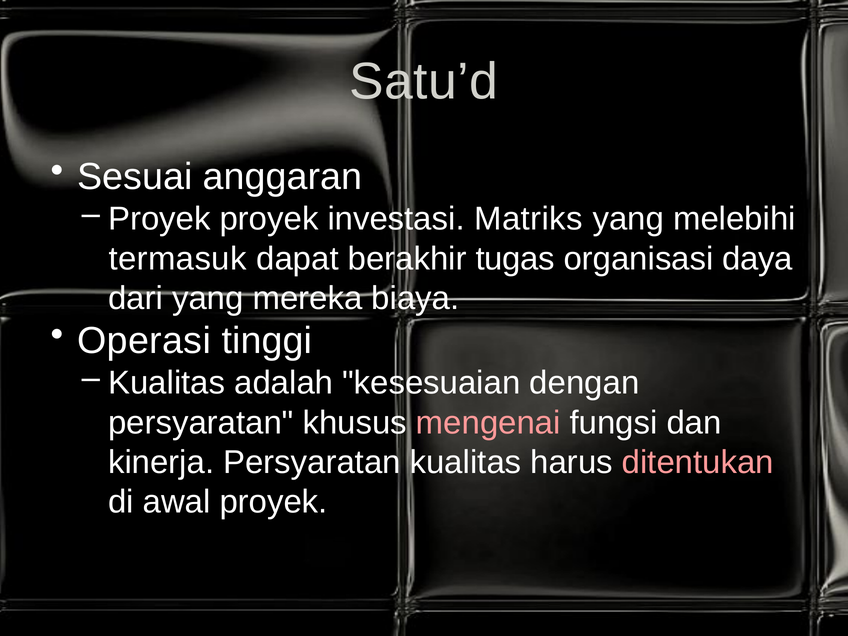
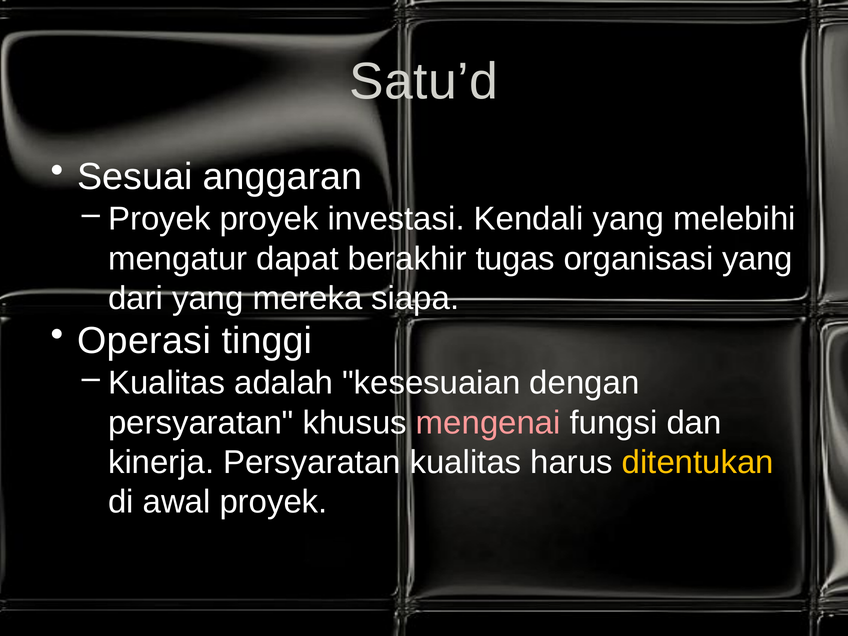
Matriks: Matriks -> Kendali
termasuk: termasuk -> mengatur
organisasi daya: daya -> yang
biaya: biaya -> siapa
ditentukan colour: pink -> yellow
